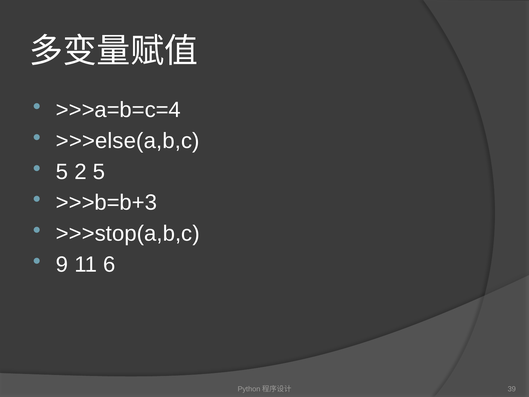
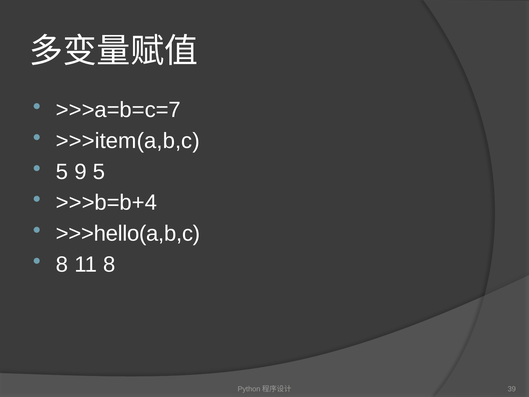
>>>a=b=c=4: >>>a=b=c=4 -> >>>a=b=c=7
>>>else(a,b,c: >>>else(a,b,c -> >>>item(a,b,c
2: 2 -> 9
>>>b=b+3: >>>b=b+3 -> >>>b=b+4
>>>stop(a,b,c: >>>stop(a,b,c -> >>>hello(a,b,c
9 at (62, 264): 9 -> 8
11 6: 6 -> 8
